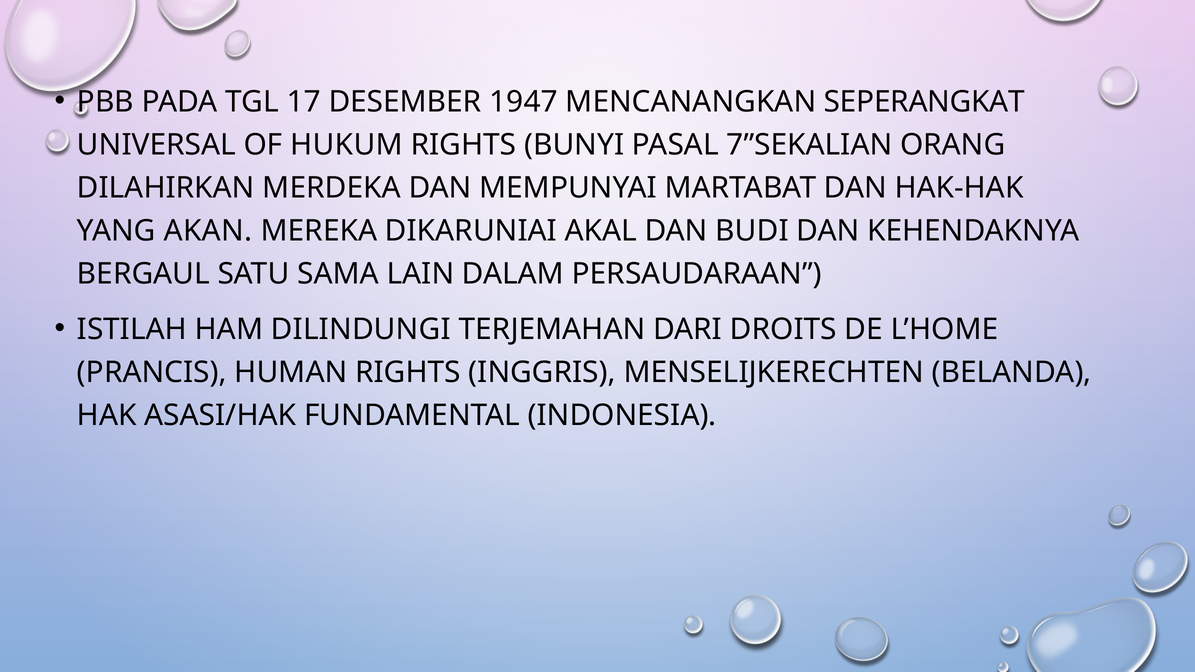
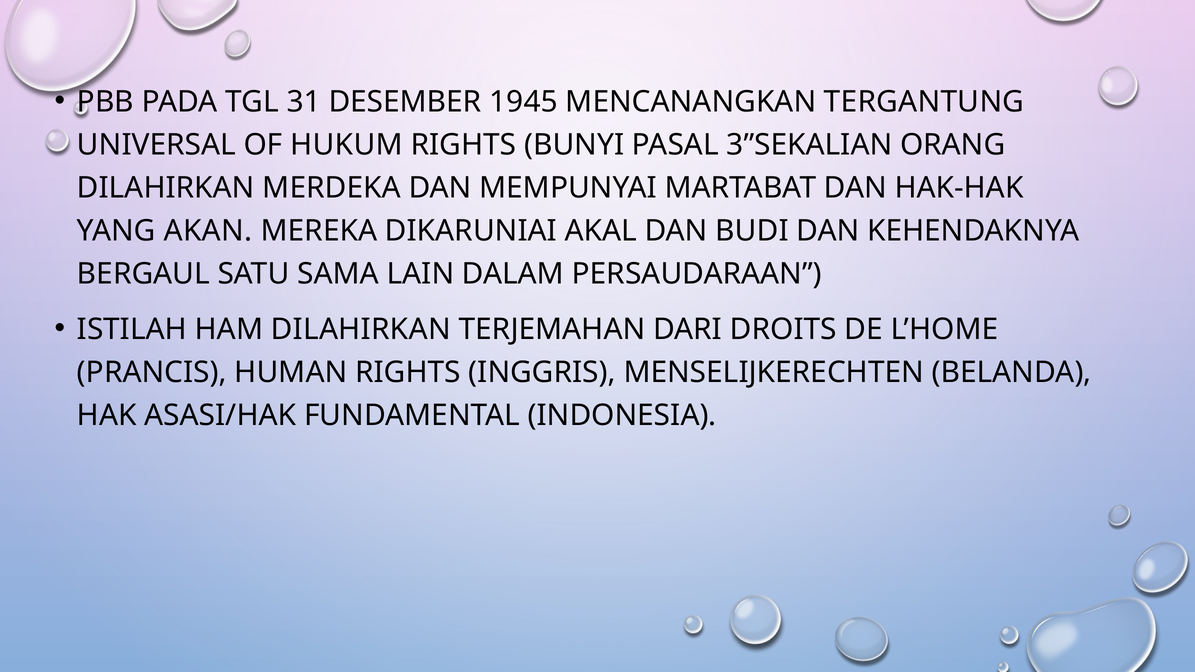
17: 17 -> 31
1947: 1947 -> 1945
SEPERANGKAT: SEPERANGKAT -> TERGANTUNG
7”SEKALIAN: 7”SEKALIAN -> 3”SEKALIAN
HAM DILINDUNGI: DILINDUNGI -> DILAHIRKAN
